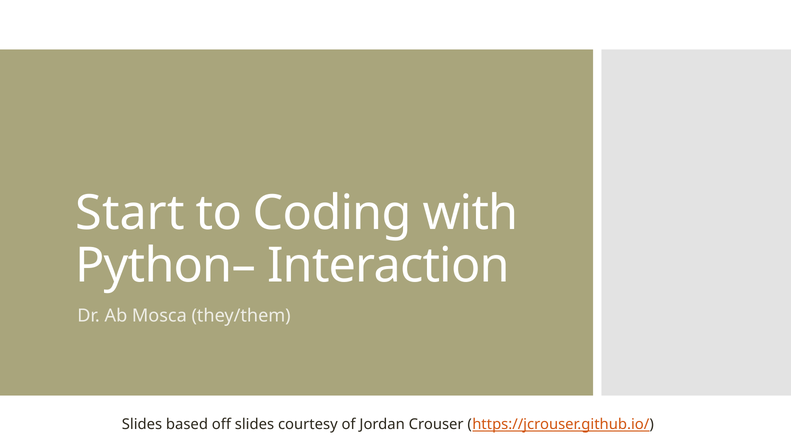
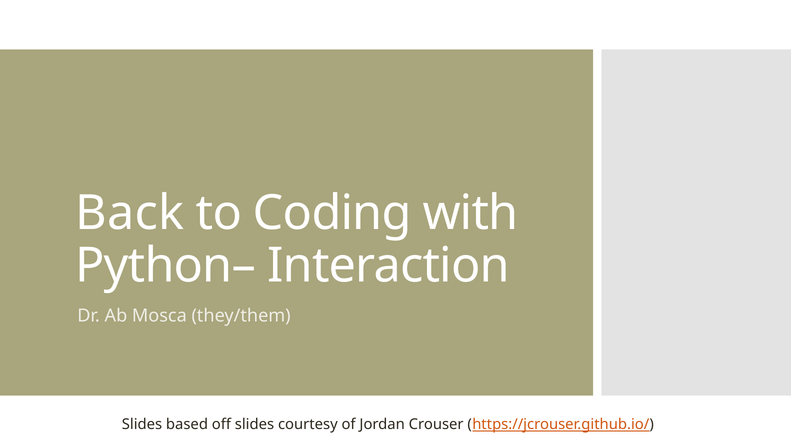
Start: Start -> Back
